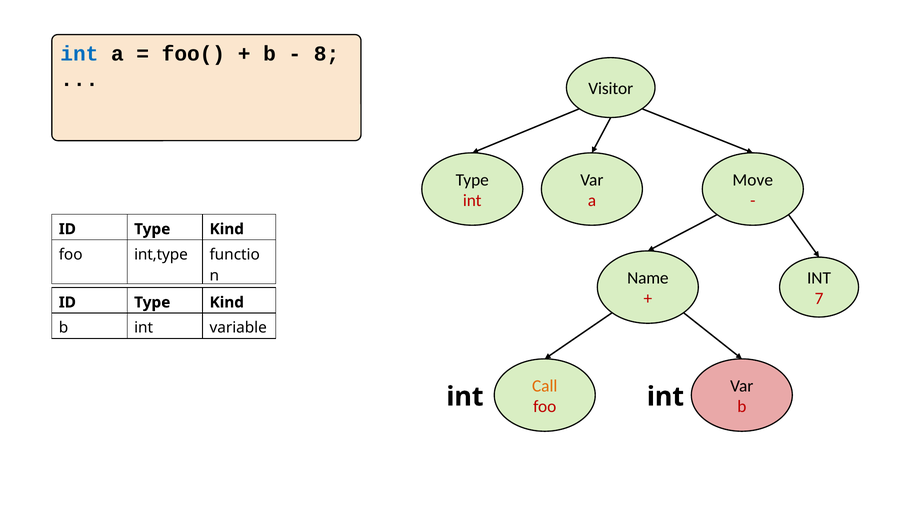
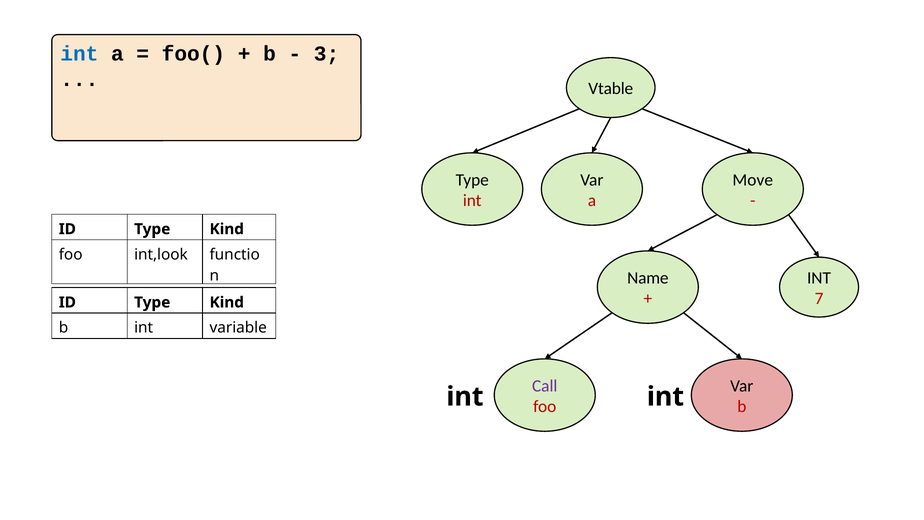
8: 8 -> 3
Visitor: Visitor -> Vtable
int,type: int,type -> int,look
Call colour: orange -> purple
